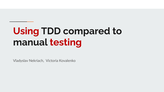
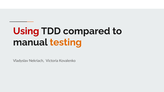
testing colour: red -> orange
